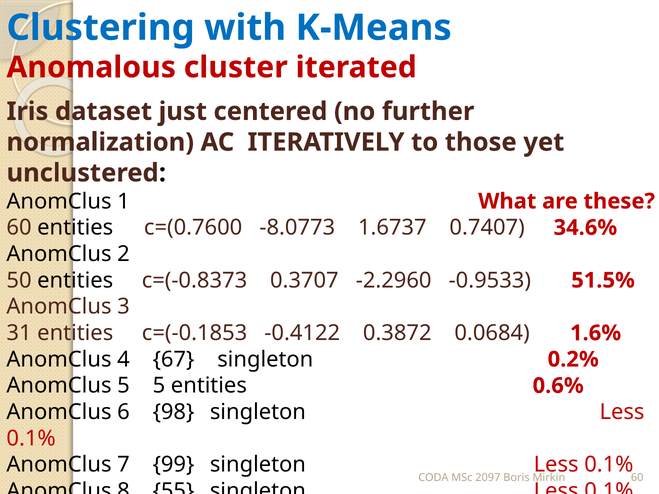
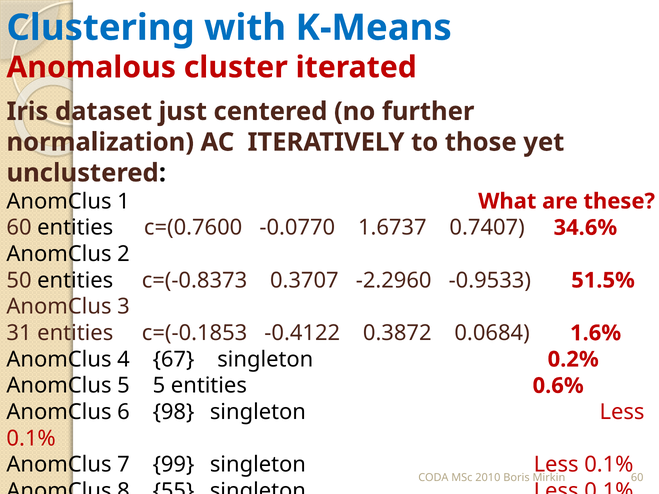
-8.0773: -8.0773 -> -0.0770
2097: 2097 -> 2010
